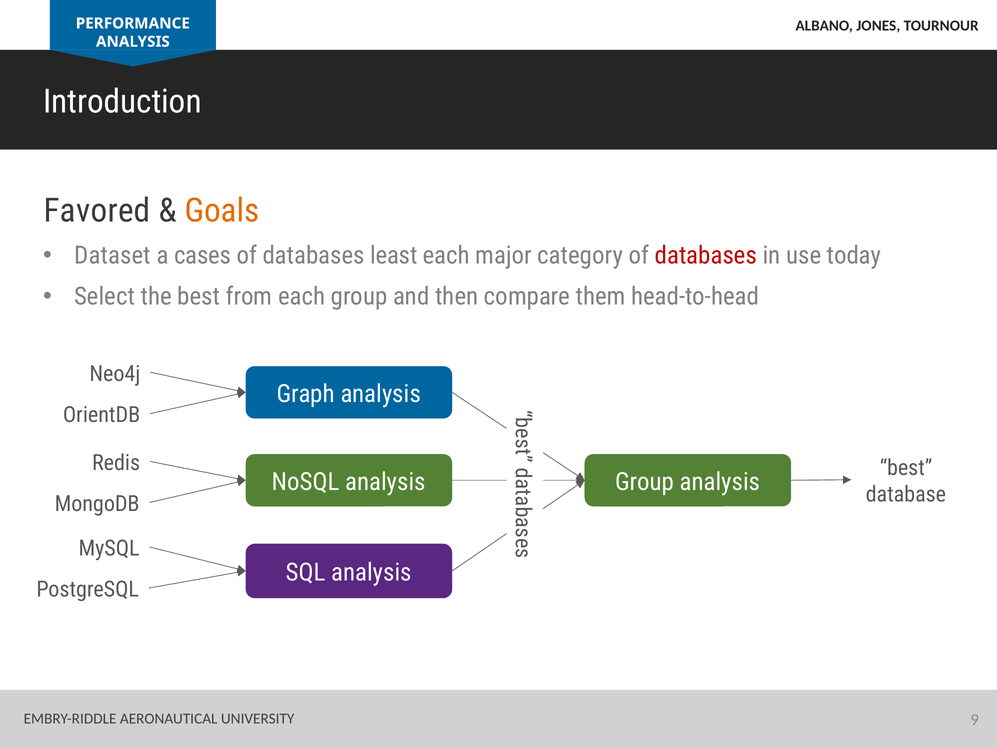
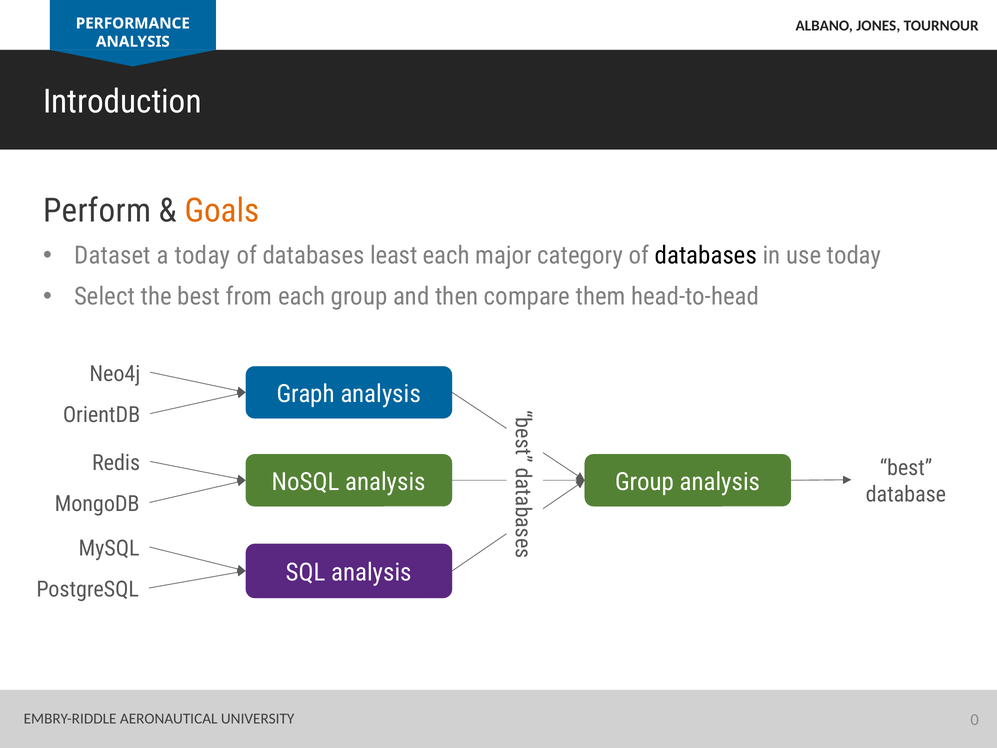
Favored: Favored -> Perform
a cases: cases -> today
databases at (706, 256) colour: red -> black
9: 9 -> 0
